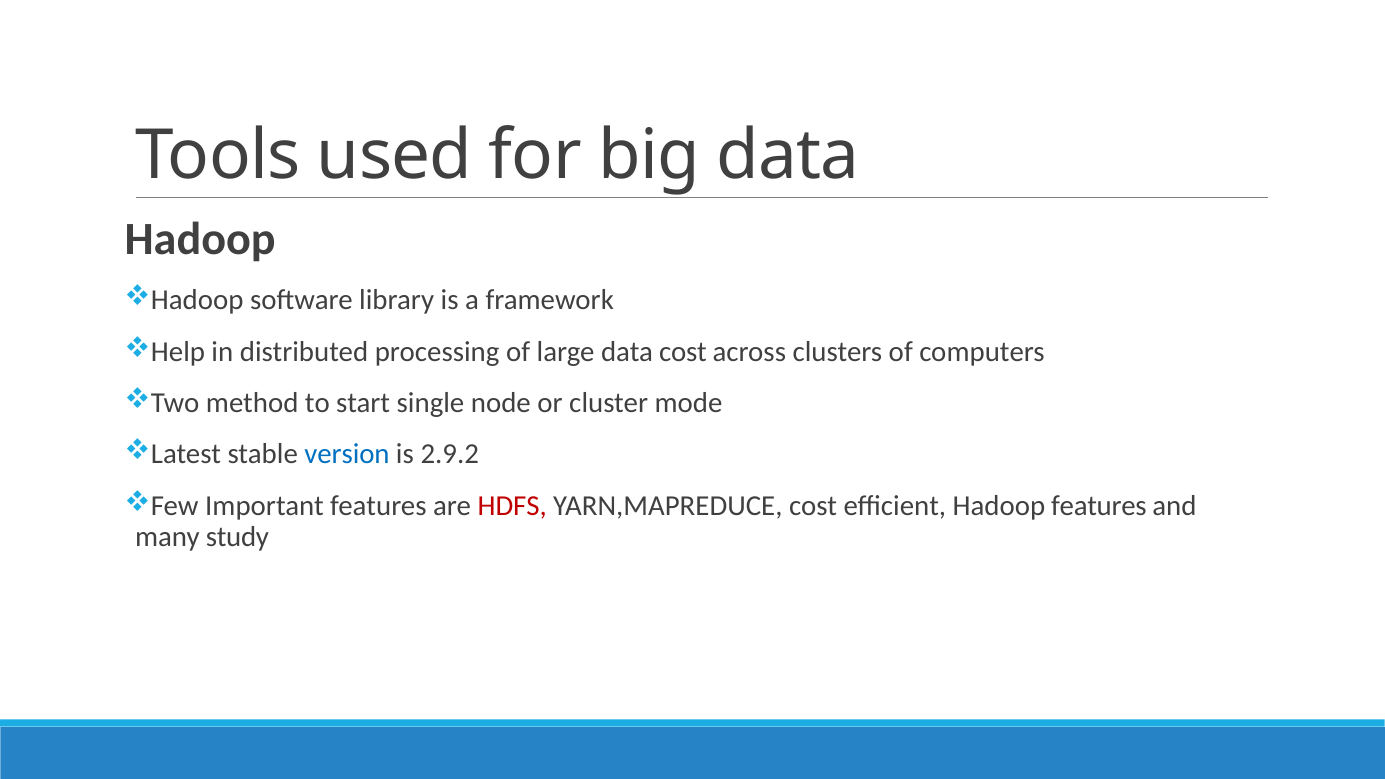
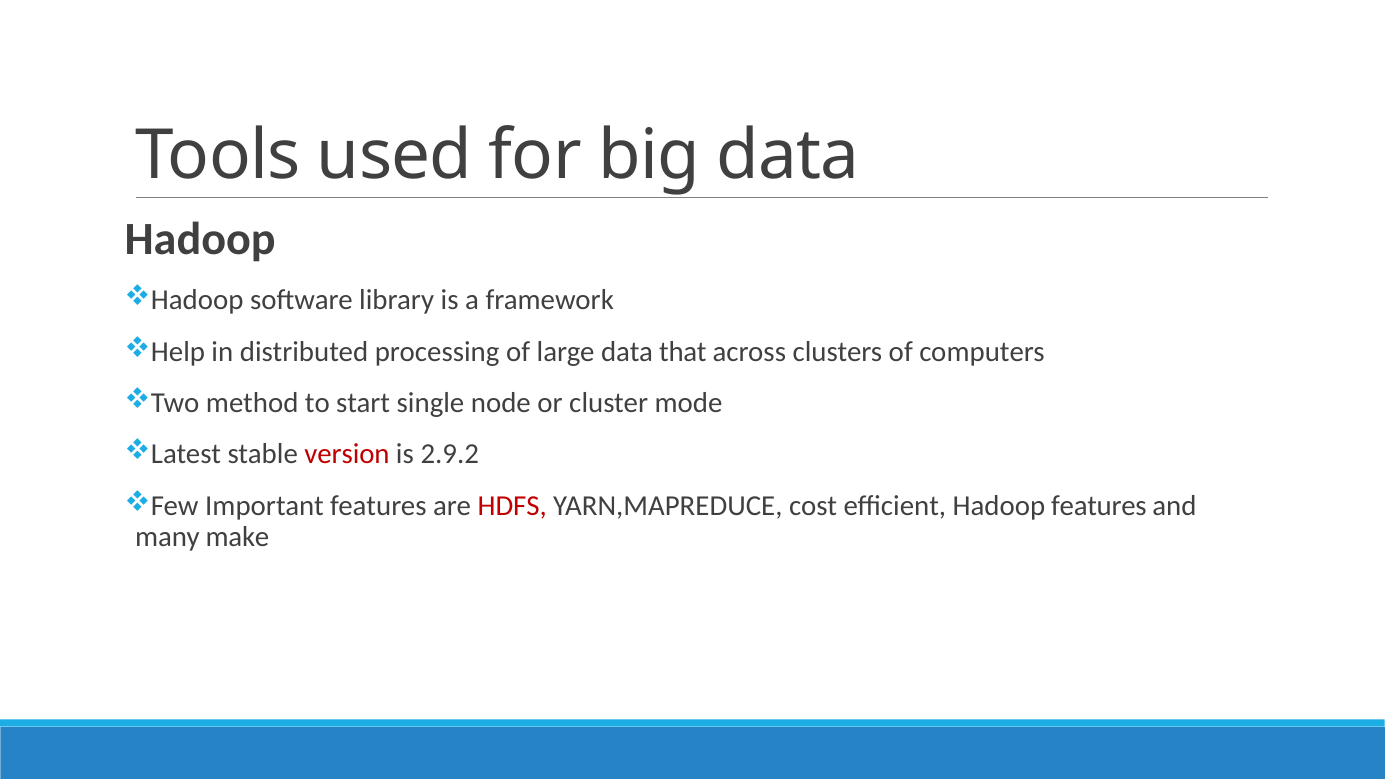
data cost: cost -> that
version colour: blue -> red
study: study -> make
